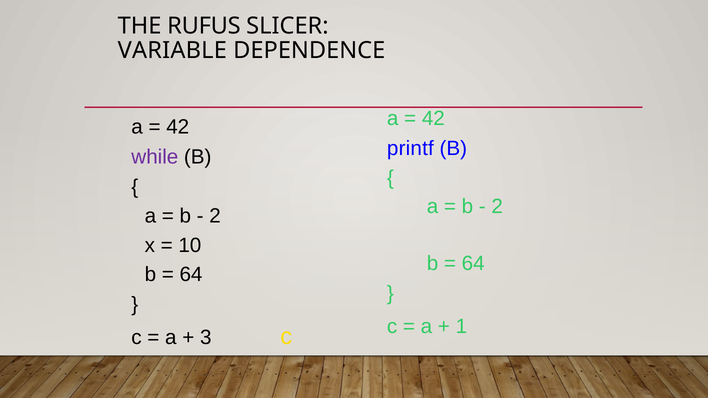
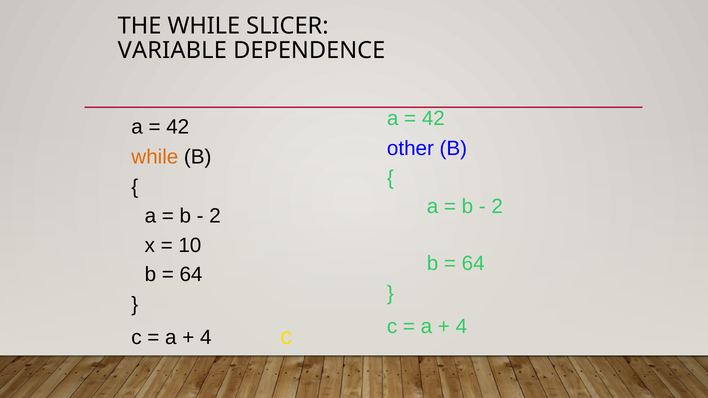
THE RUFUS: RUFUS -> WHILE
printf: printf -> other
while at (155, 157) colour: purple -> orange
1 at (461, 327): 1 -> 4
3 at (206, 337): 3 -> 4
